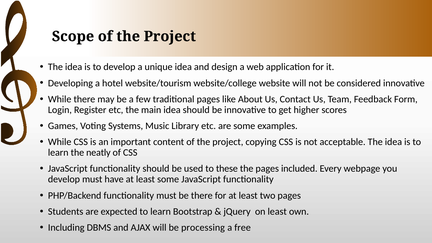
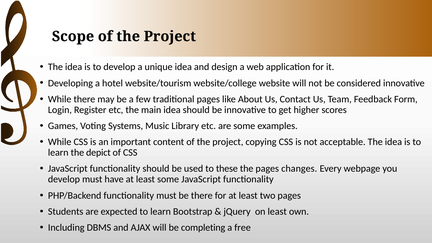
neatly: neatly -> depict
included: included -> changes
processing: processing -> completing
